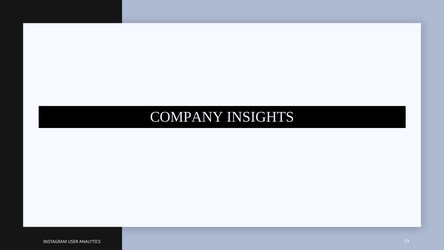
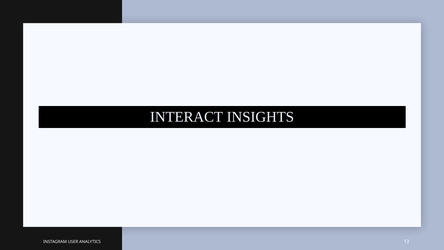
COMPANY: COMPANY -> INTERACT
